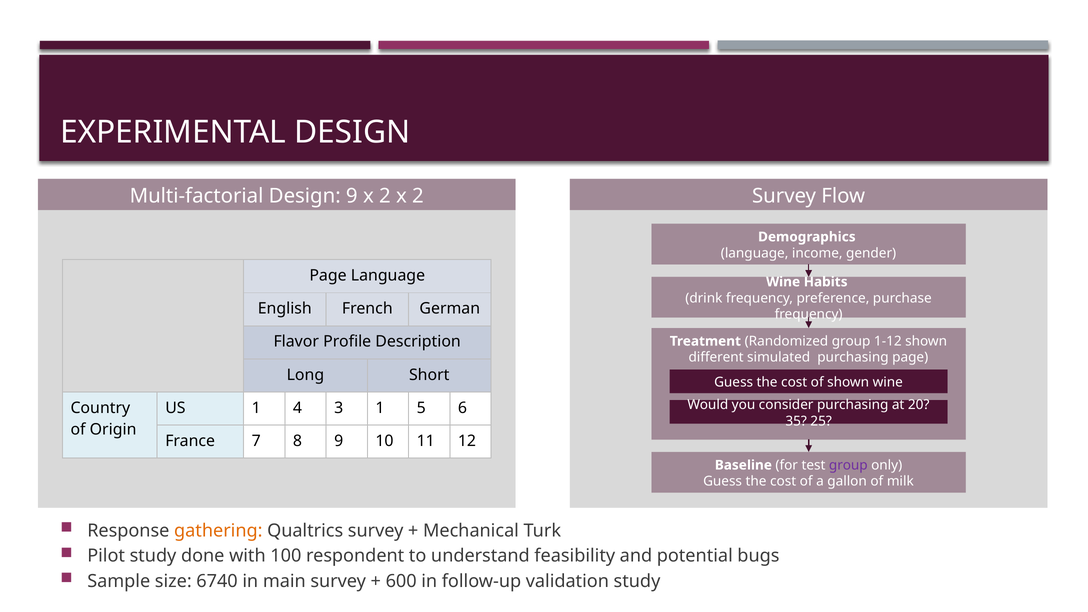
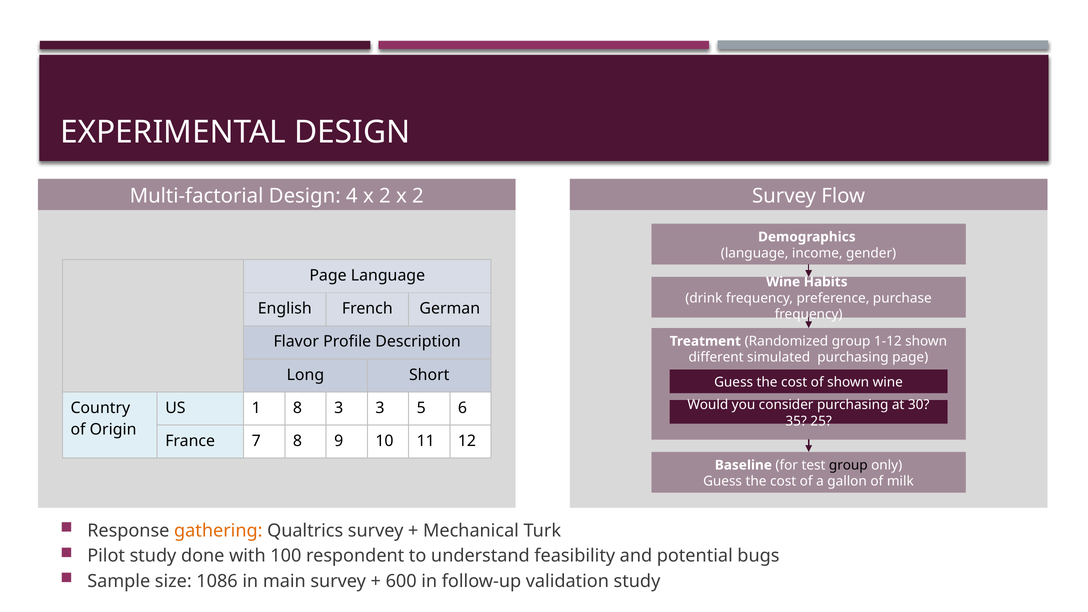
Design 9: 9 -> 4
20: 20 -> 30
1 4: 4 -> 8
3 1: 1 -> 3
group at (848, 465) colour: purple -> black
6740: 6740 -> 1086
